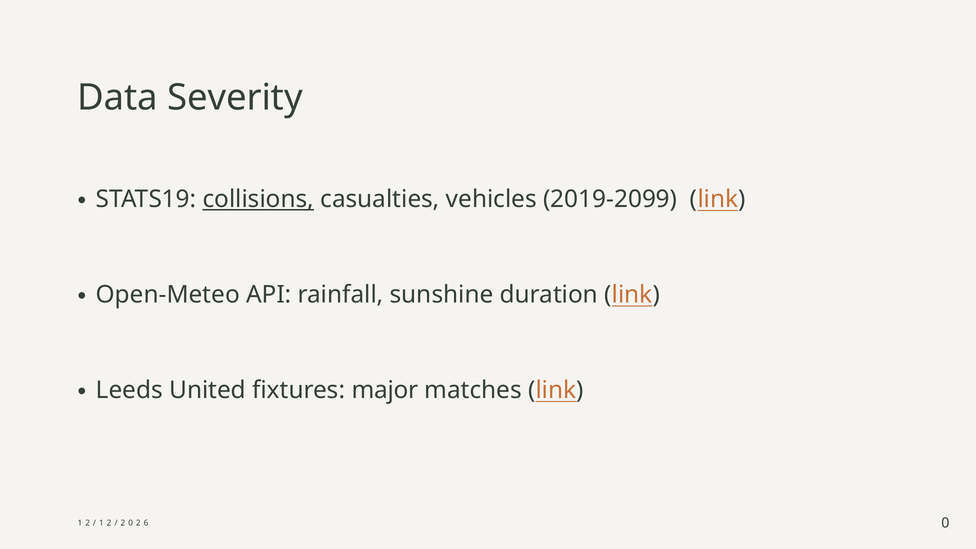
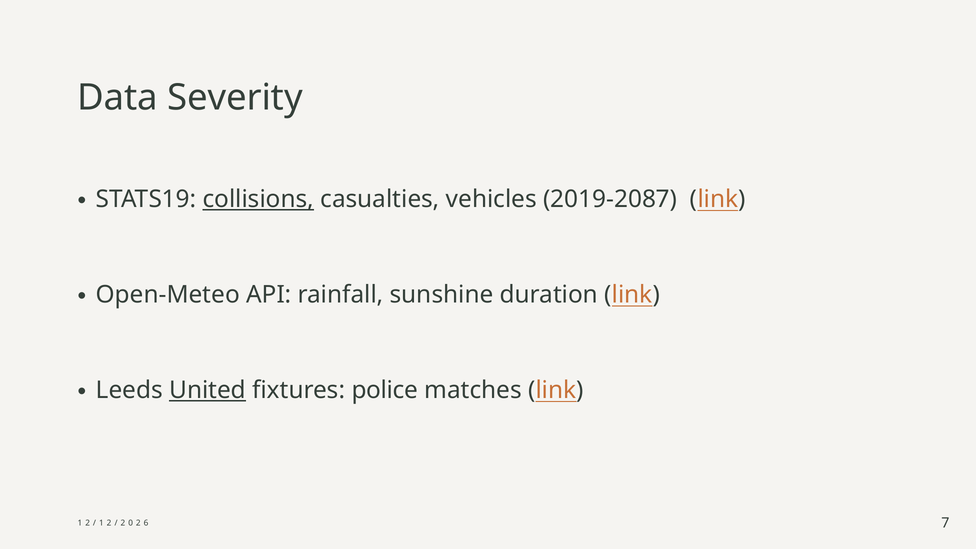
2019-2099: 2019-2099 -> 2019-2087
United underline: none -> present
major: major -> police
0 at (945, 523): 0 -> 7
